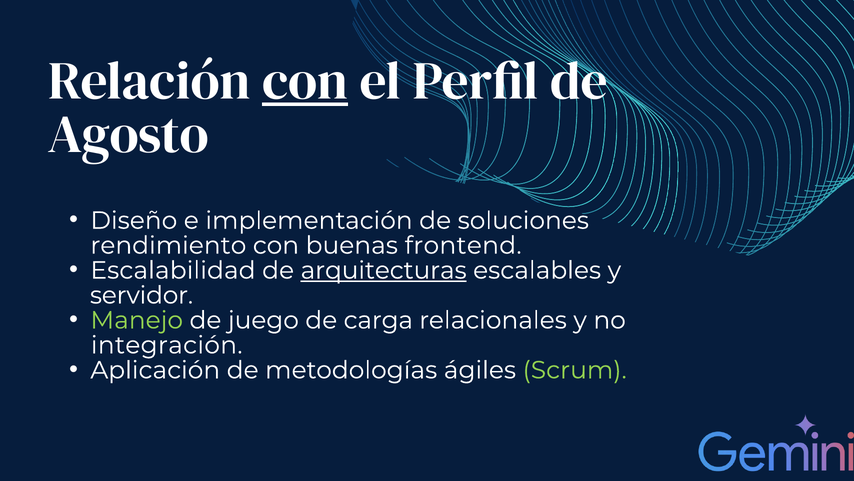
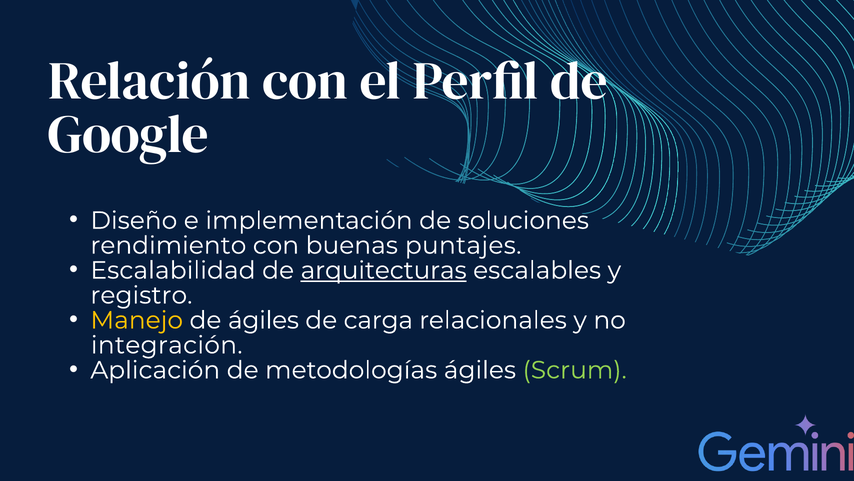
con at (305, 81) underline: present -> none
Agosto: Agosto -> Google
frontend: frontend -> puntajes
servidor: servidor -> registro
Manejo colour: light green -> yellow
de juego: juego -> ágiles
